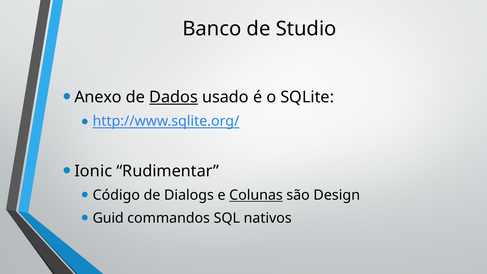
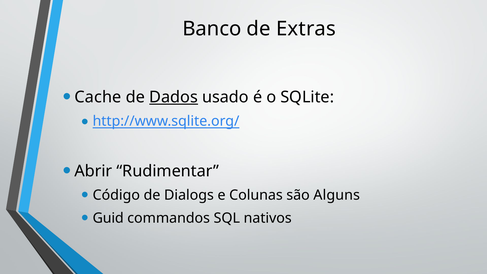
Studio: Studio -> Extras
Anexo: Anexo -> Cache
Ionic: Ionic -> Abrir
Colunas underline: present -> none
Design: Design -> Alguns
